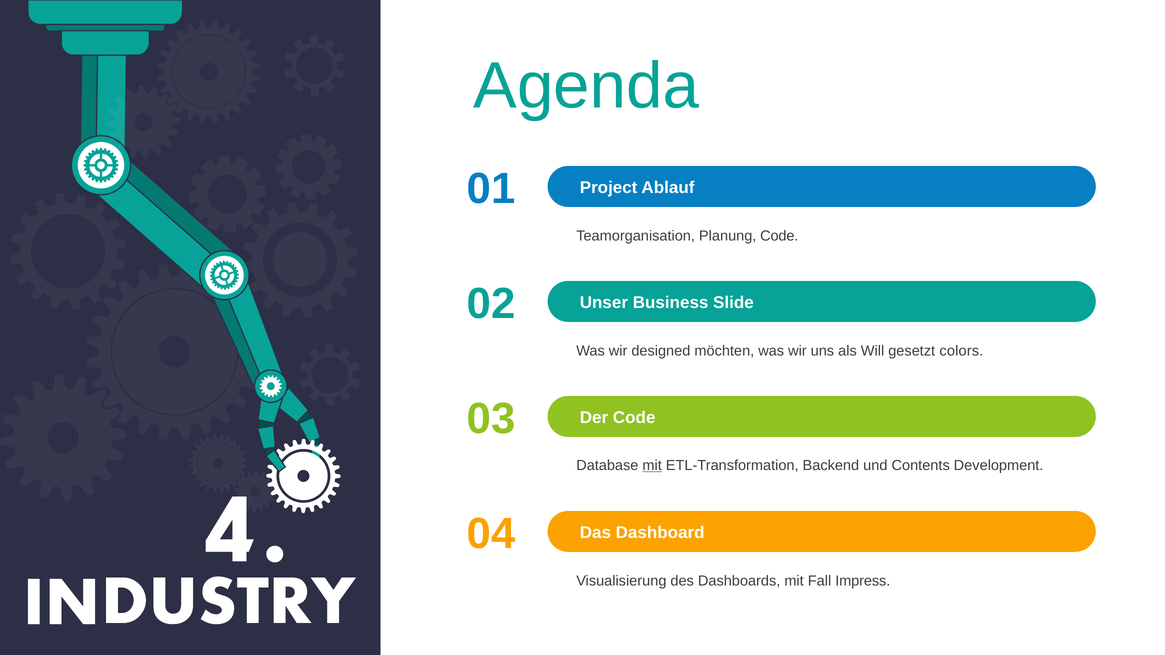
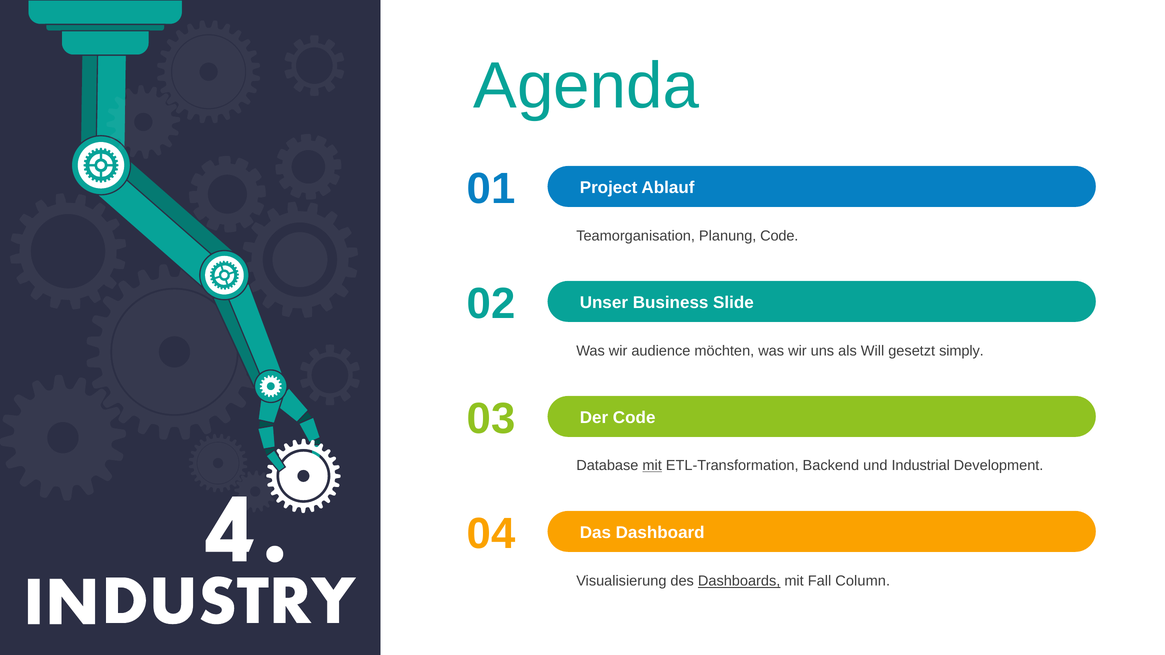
designed: designed -> audience
colors: colors -> simply
Contents: Contents -> Industrial
Dashboards underline: none -> present
Impress: Impress -> Column
